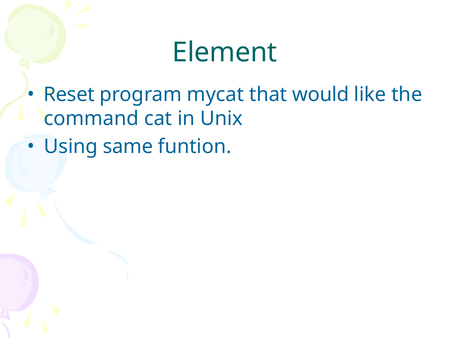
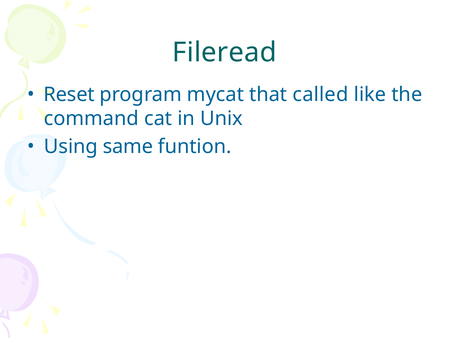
Element: Element -> Fileread
would: would -> called
